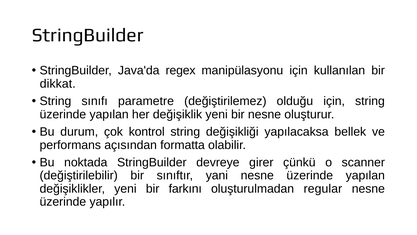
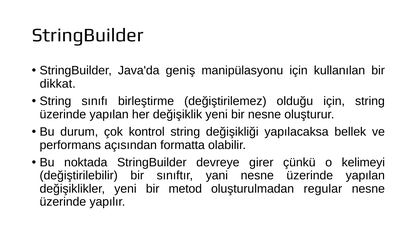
regex: regex -> geniş
parametre: parametre -> birleştirme
scanner: scanner -> kelimeyi
farkını: farkını -> metod
